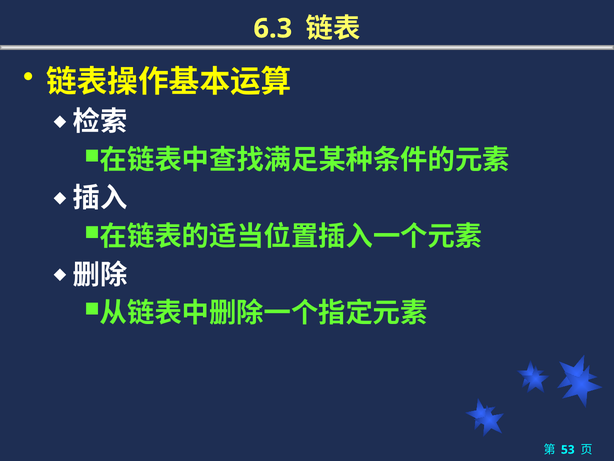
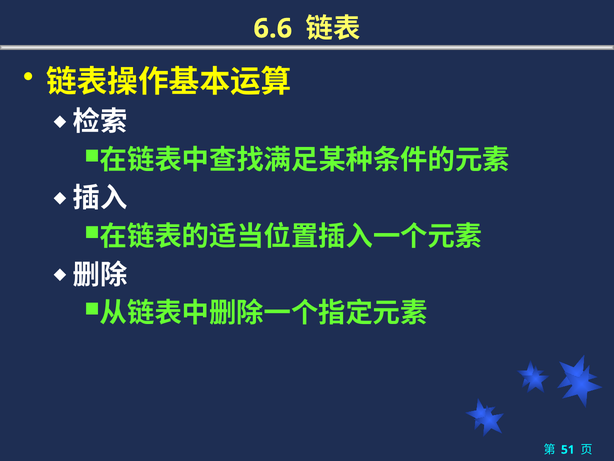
6.3: 6.3 -> 6.6
53: 53 -> 51
